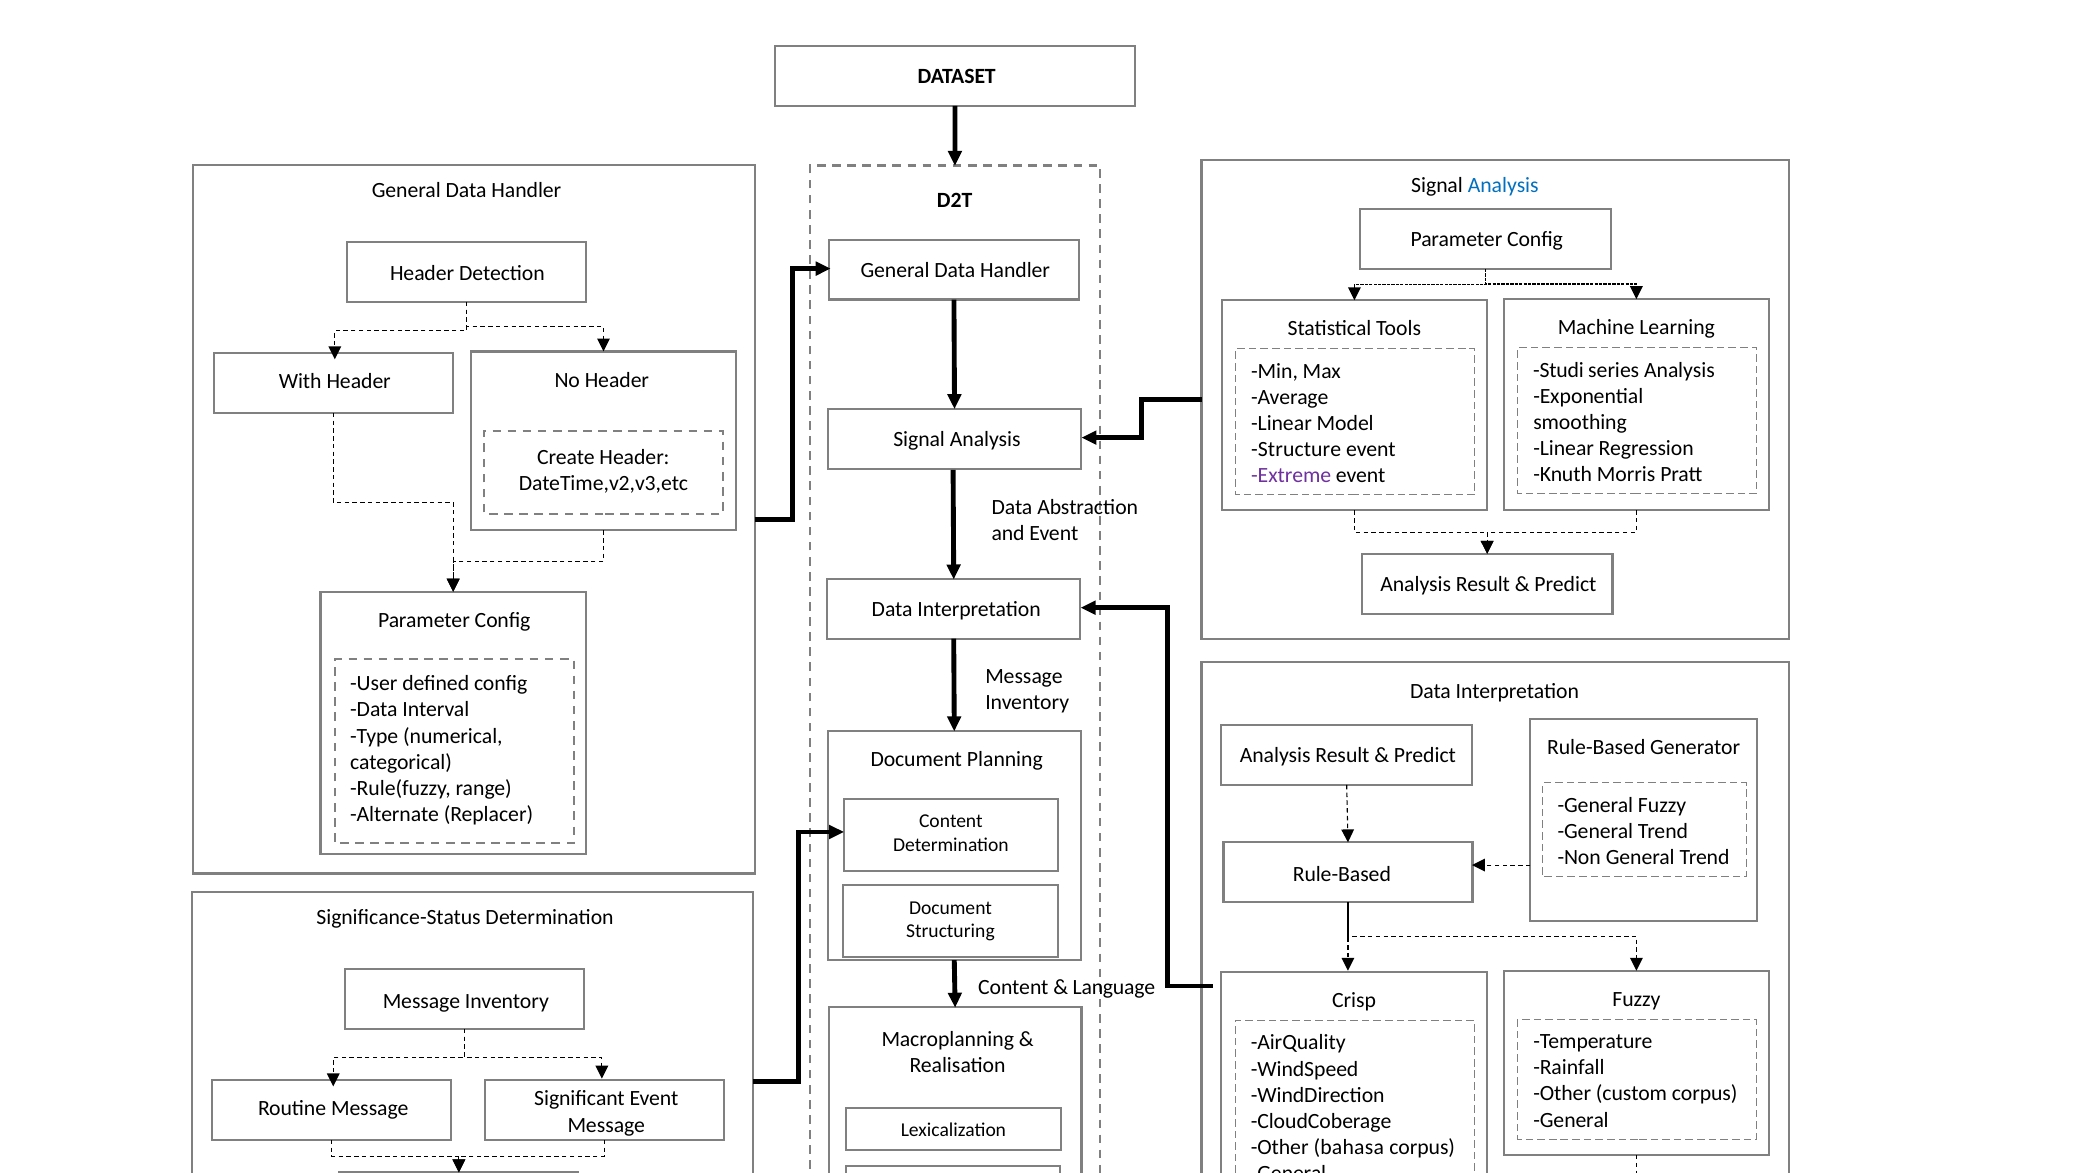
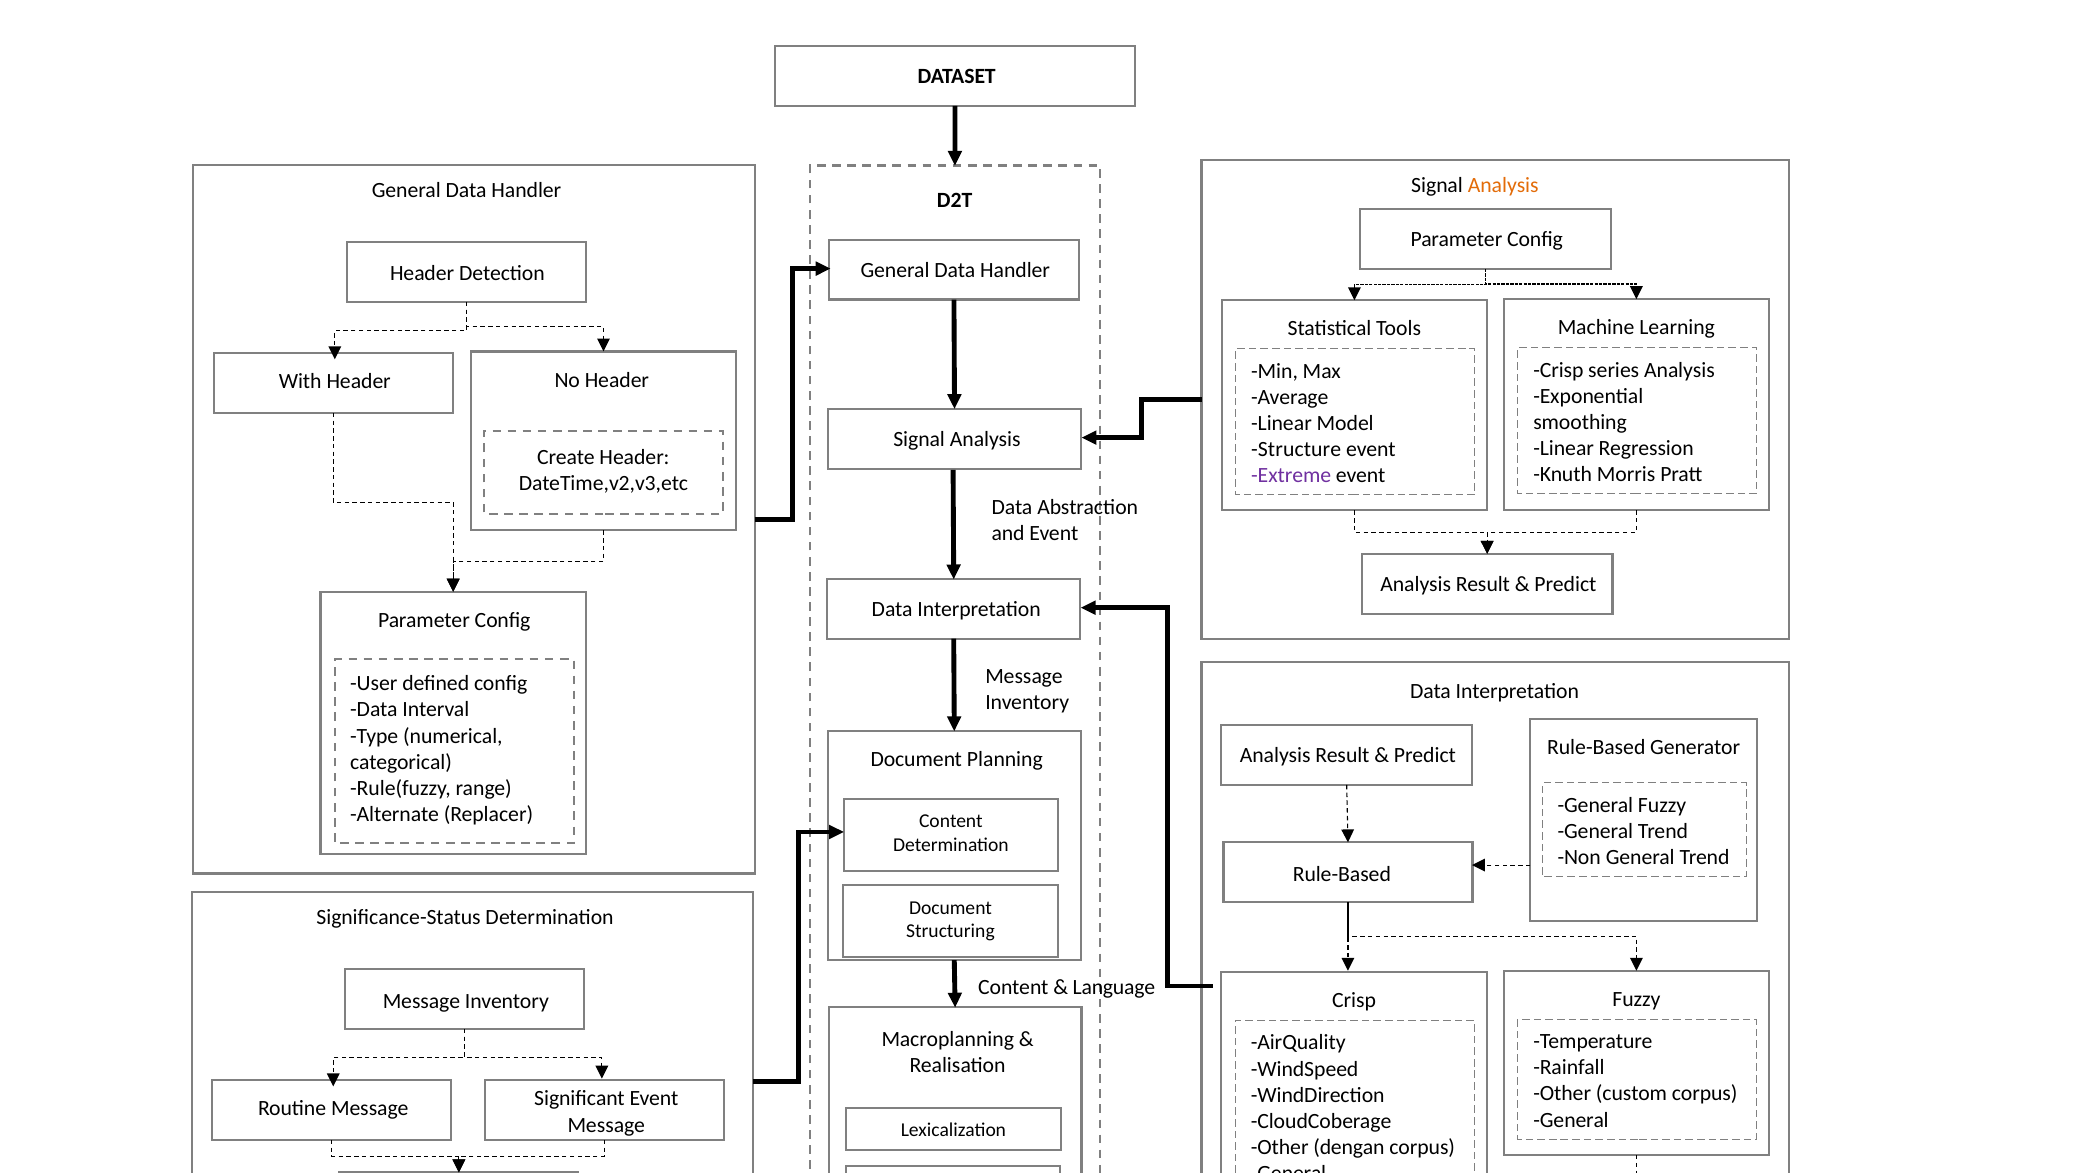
Analysis at (1503, 185) colour: blue -> orange
Studi at (1558, 370): Studi -> Crisp
bahasa: bahasa -> dengan
